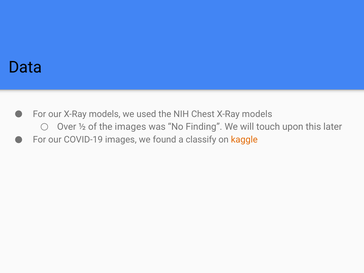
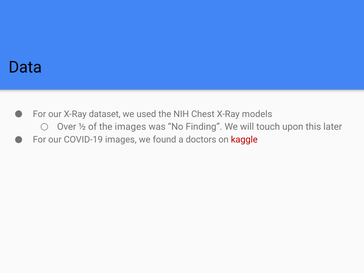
our X-Ray models: models -> dataset
classify: classify -> doctors
kaggle colour: orange -> red
